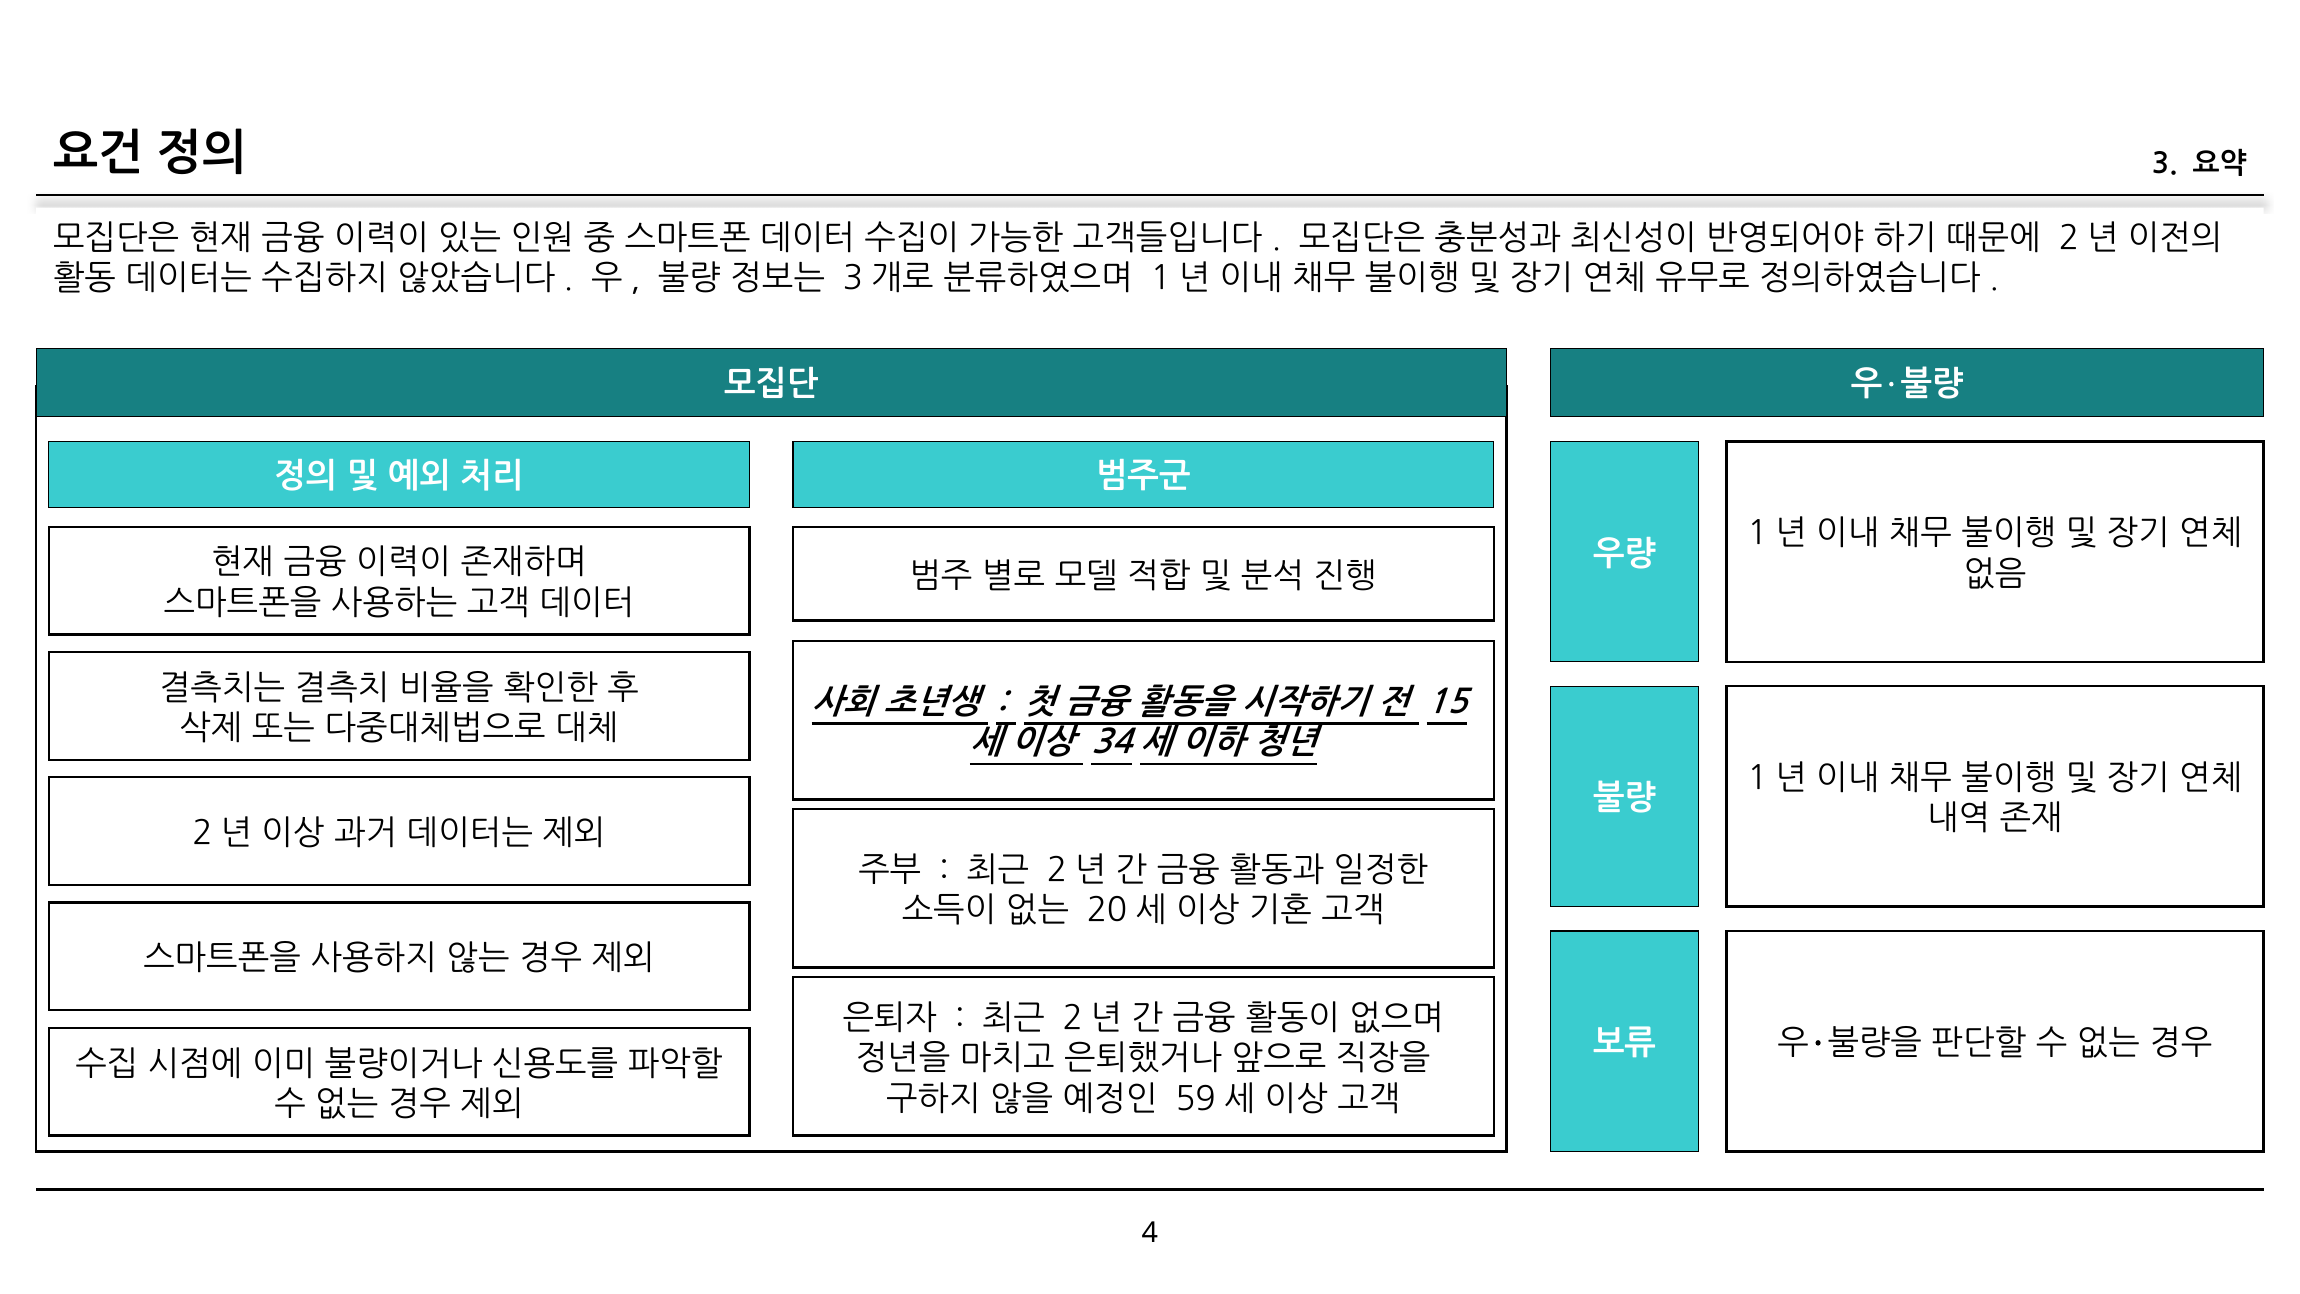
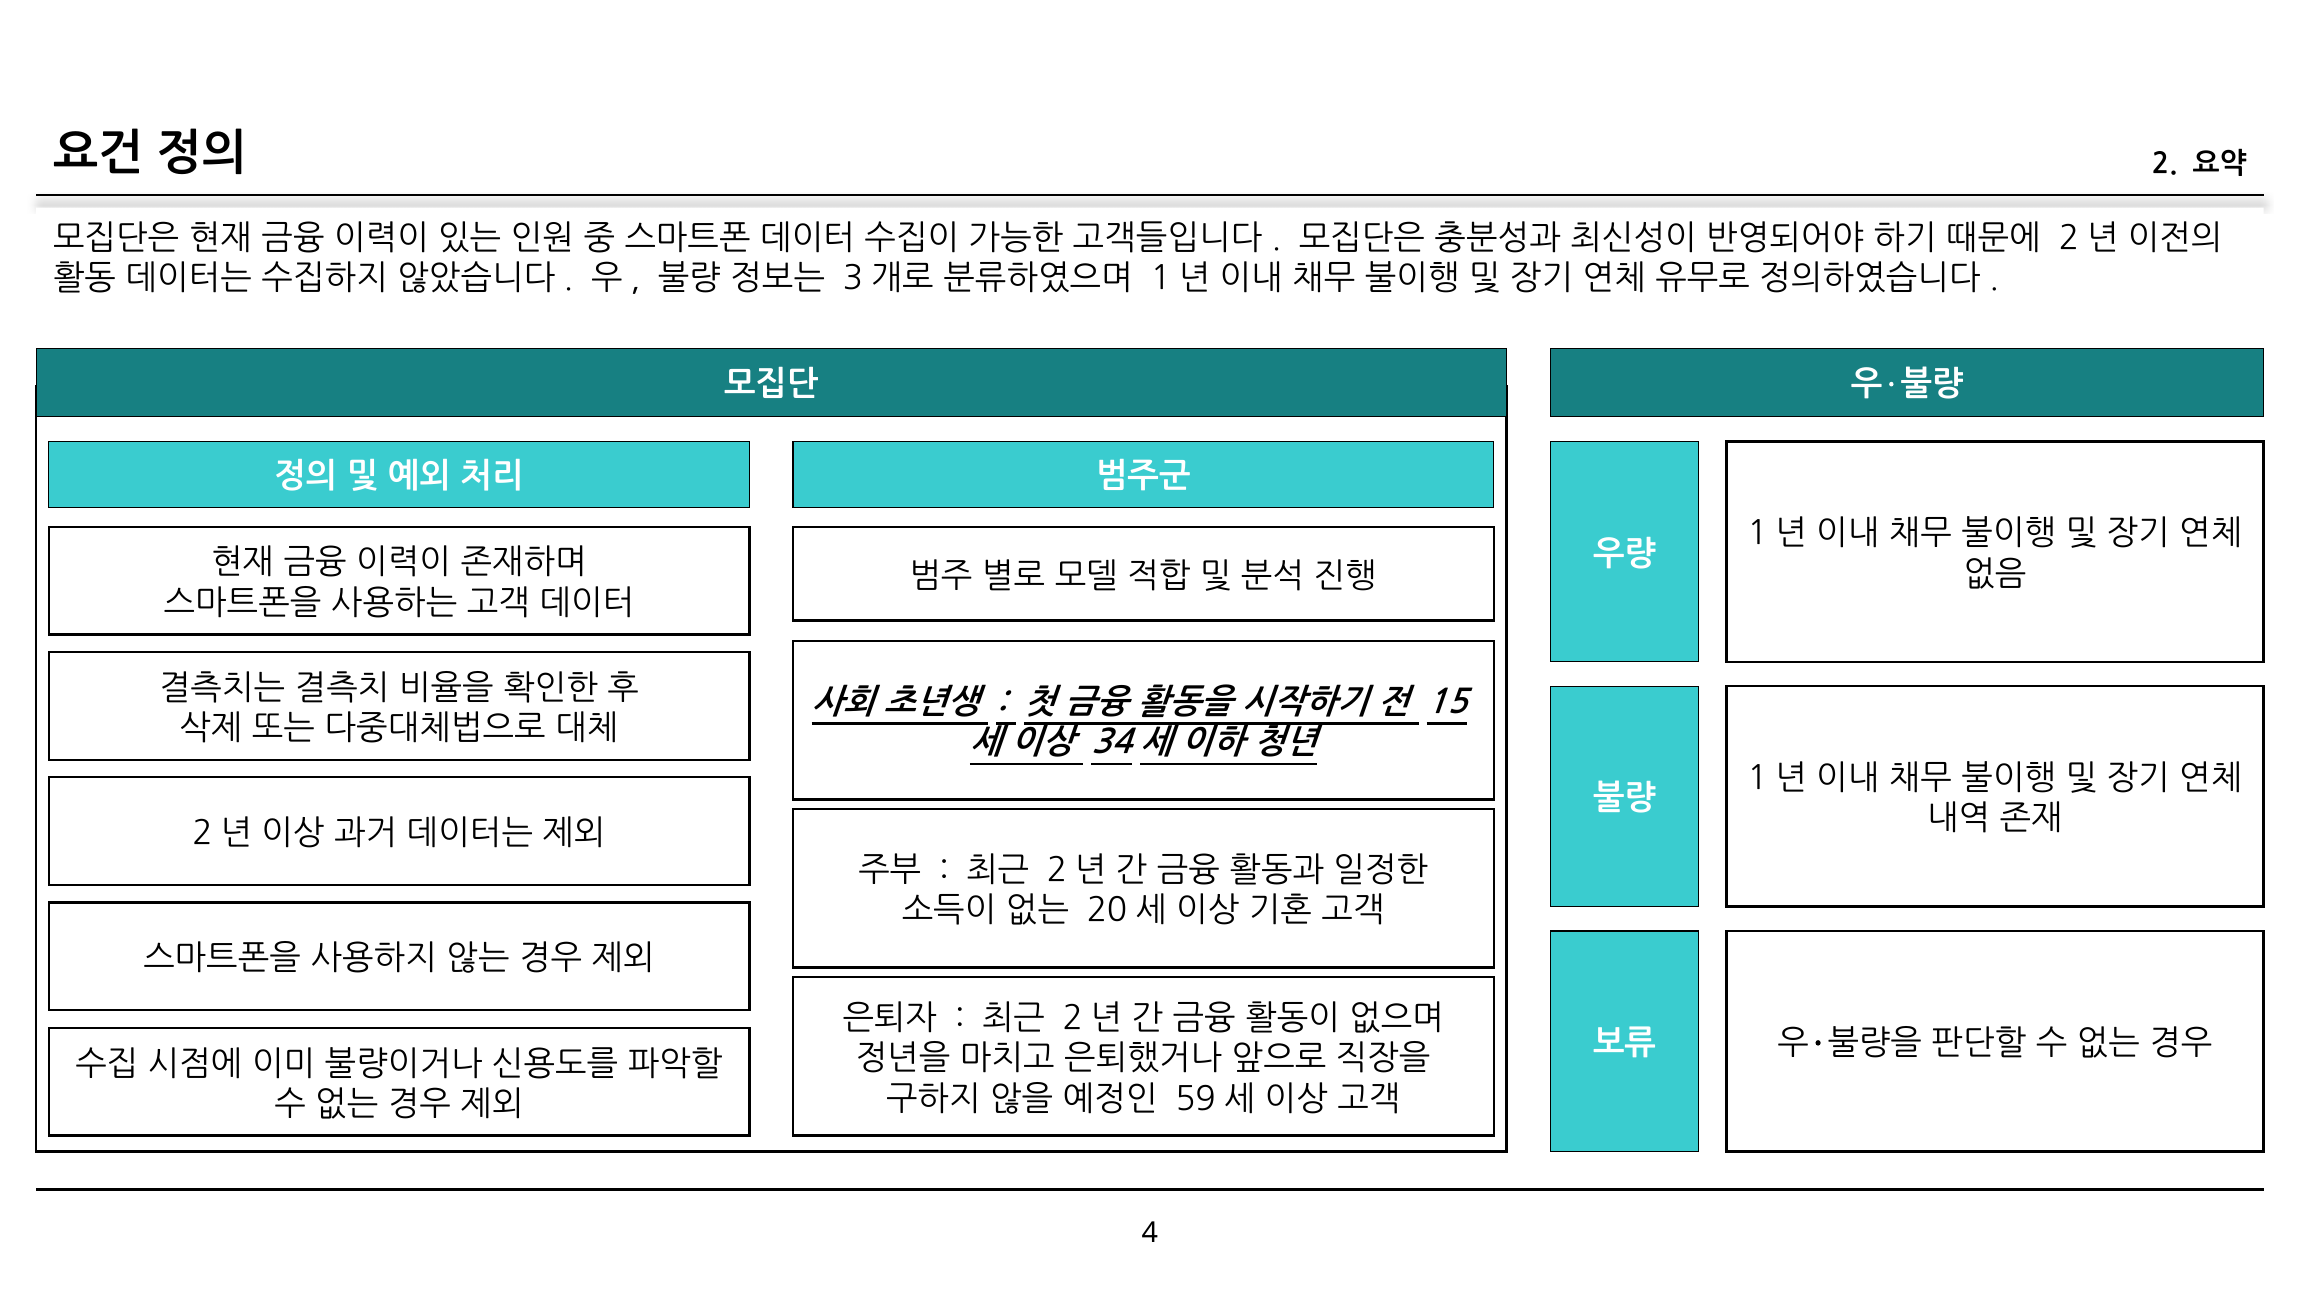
3: 3 -> 2
